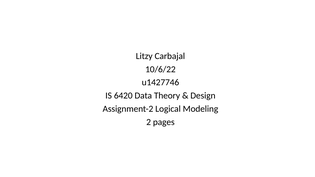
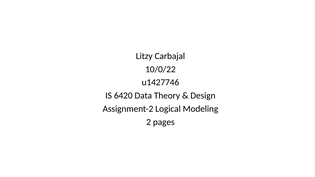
10/6/22: 10/6/22 -> 10/0/22
